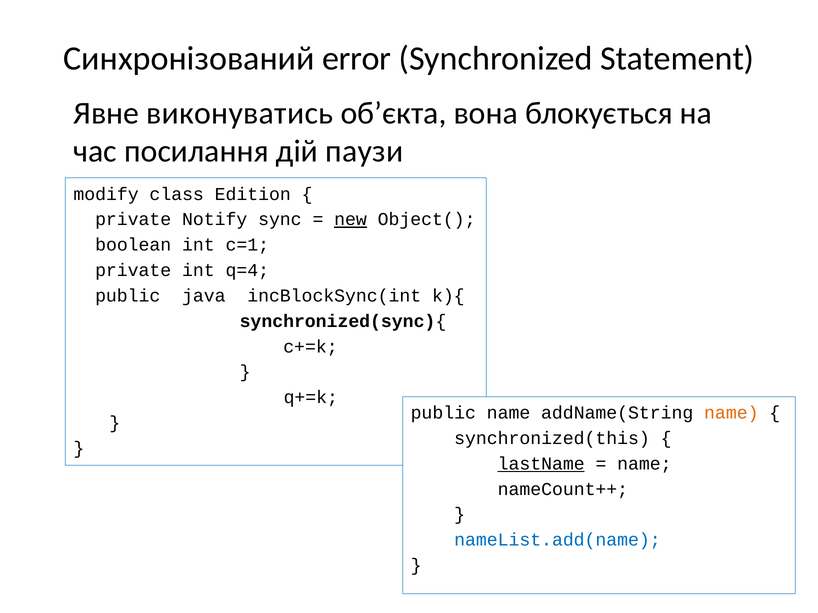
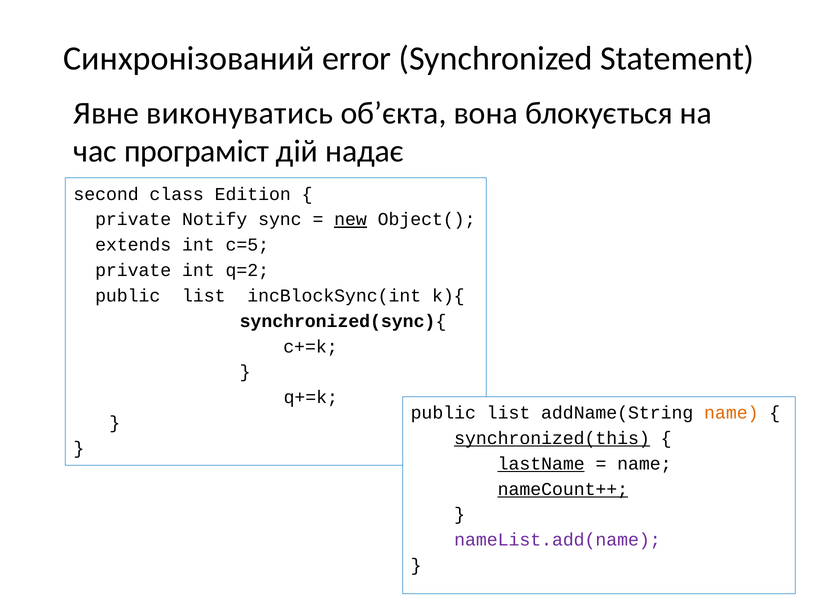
посилання: посилання -> програміст
паузи: паузи -> надає
modify: modify -> second
boolean: boolean -> extends
c=1: c=1 -> c=5
q=4: q=4 -> q=2
java at (204, 296): java -> list
name at (509, 413): name -> list
synchronized(this underline: none -> present
nameCount++ underline: none -> present
nameList.add(name colour: blue -> purple
